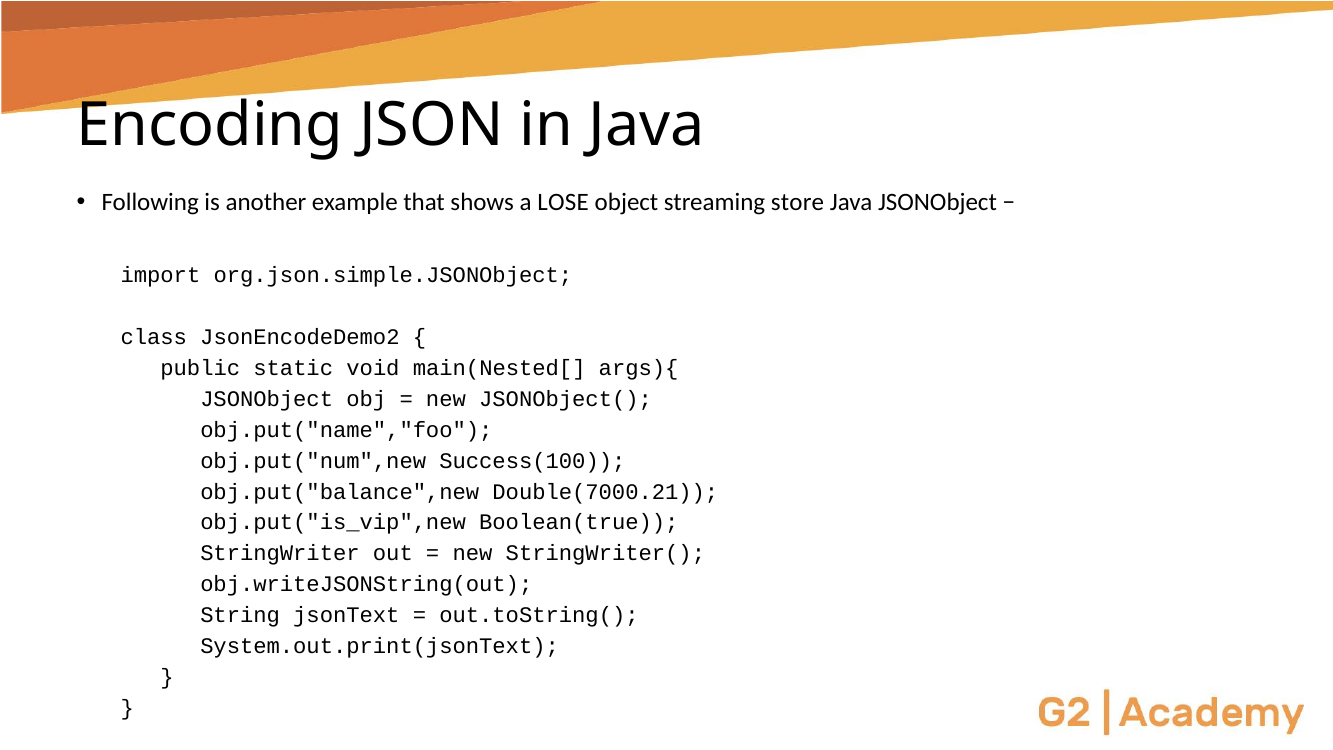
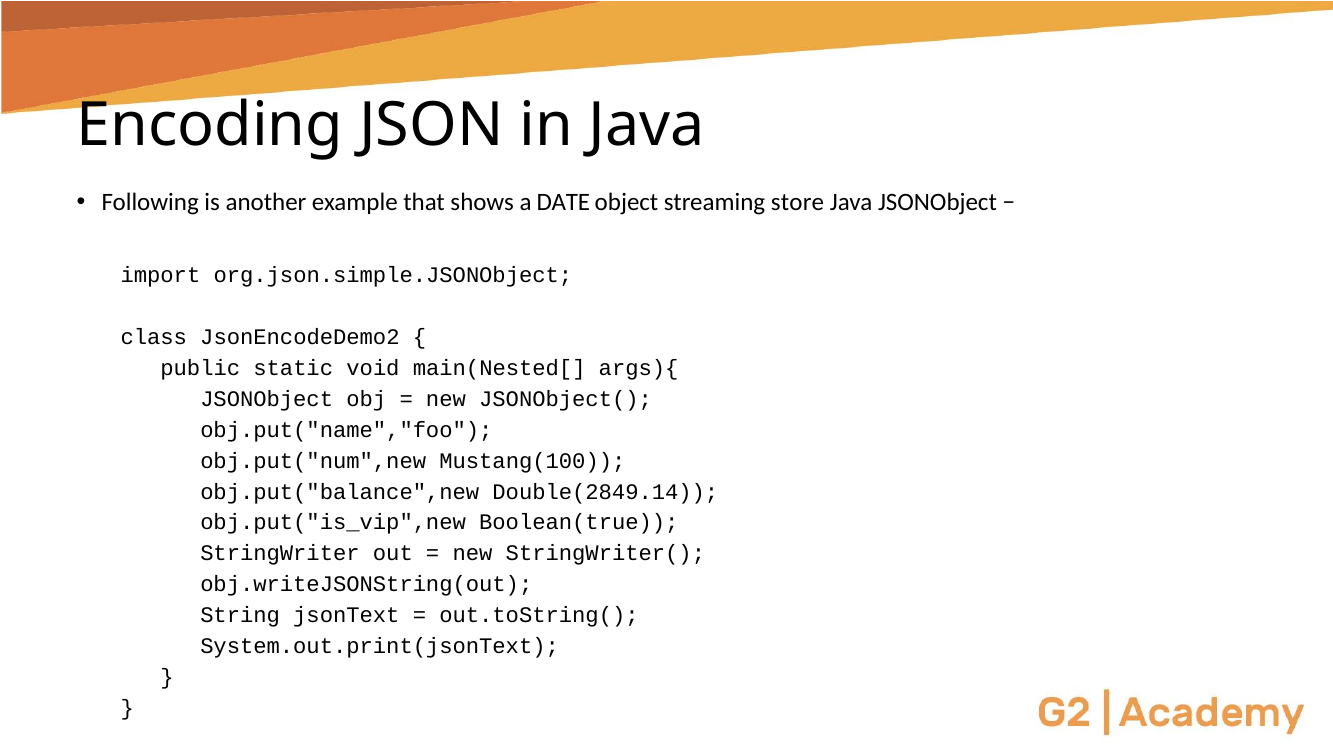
LOSE: LOSE -> DATE
Success(100: Success(100 -> Mustang(100
Double(7000.21: Double(7000.21 -> Double(2849.14
